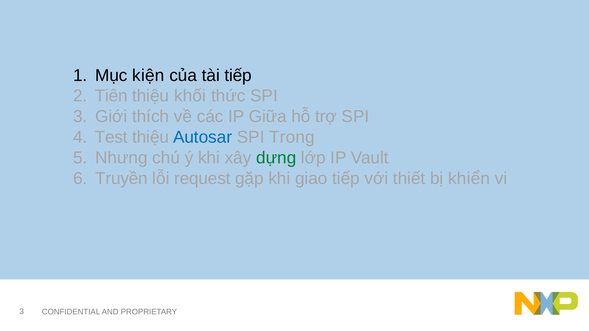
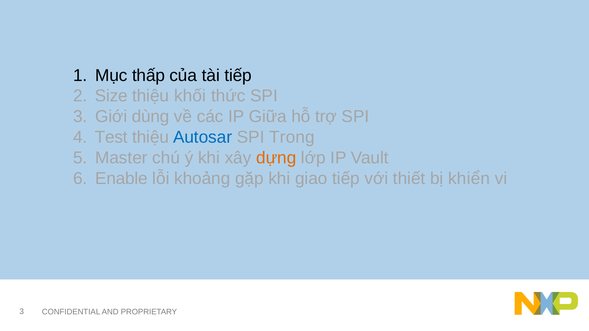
kiện: kiện -> thấp
Tiên: Tiên -> Size
thích: thích -> dùng
Nhưng: Nhưng -> Master
dựng colour: green -> orange
Truyền: Truyền -> Enable
request: request -> khoảng
